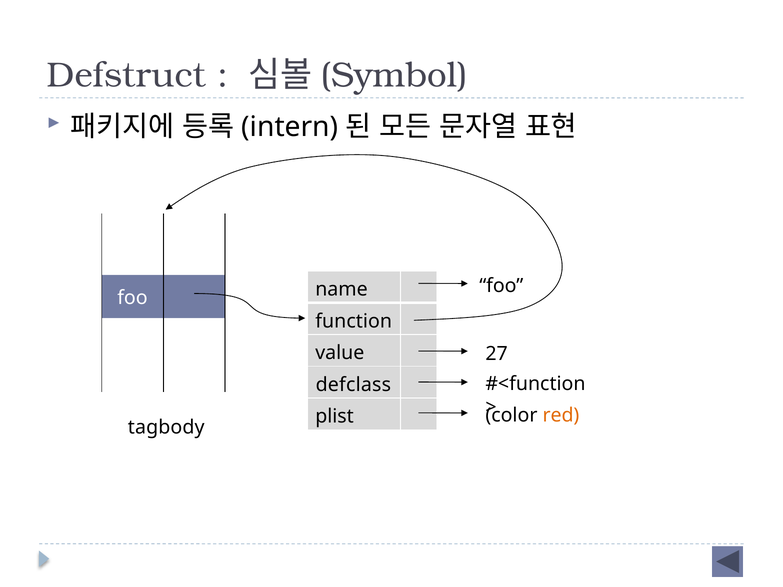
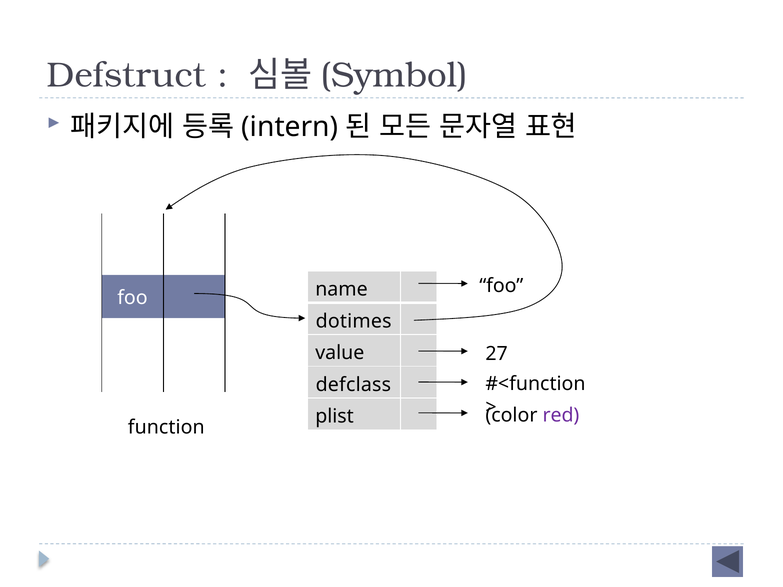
function: function -> dotimes
red colour: orange -> purple
tagbody: tagbody -> function
